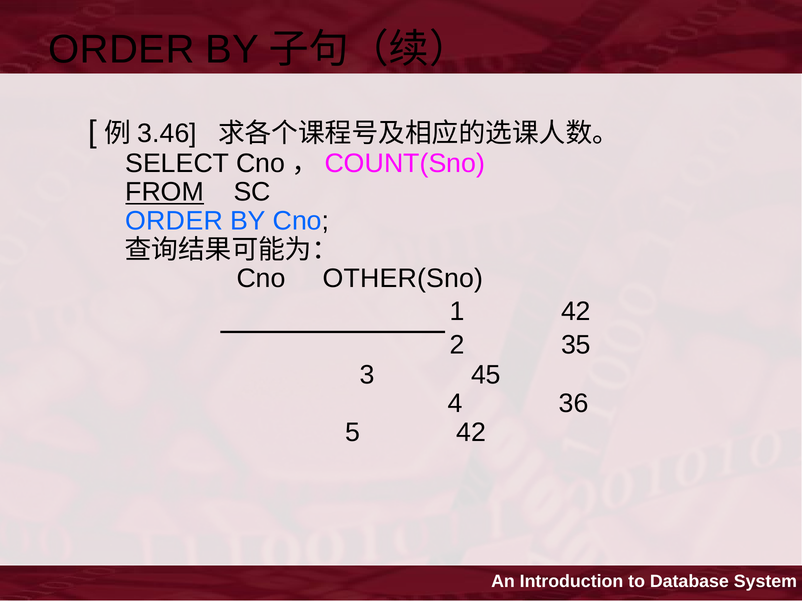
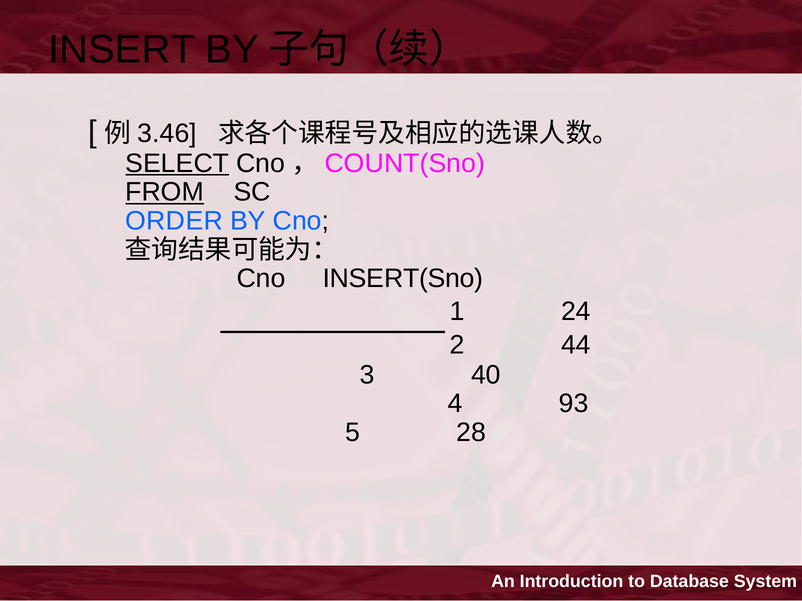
ORDER at (121, 49): ORDER -> INSERT
SELECT underline: none -> present
OTHER(Sno: OTHER(Sno -> INSERT(Sno
1 42: 42 -> 24
35: 35 -> 44
45: 45 -> 40
36: 36 -> 93
5 42: 42 -> 28
